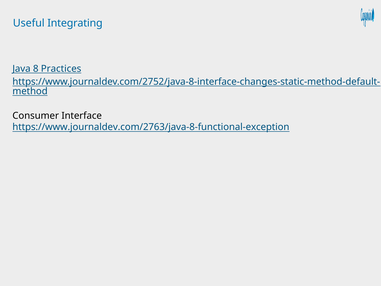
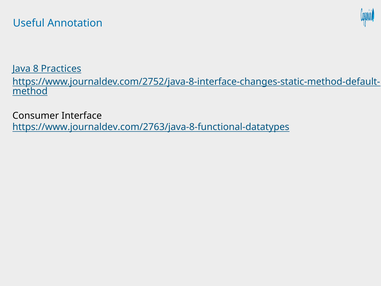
Integrating: Integrating -> Annotation
https://www.journaldev.com/2763/java-8-functional-exception: https://www.journaldev.com/2763/java-8-functional-exception -> https://www.journaldev.com/2763/java-8-functional-datatypes
